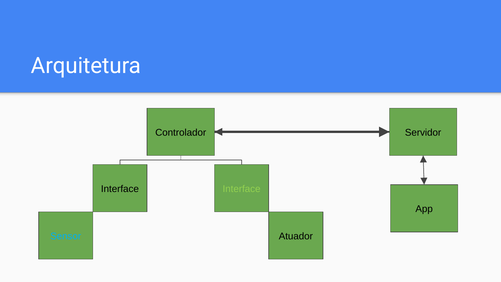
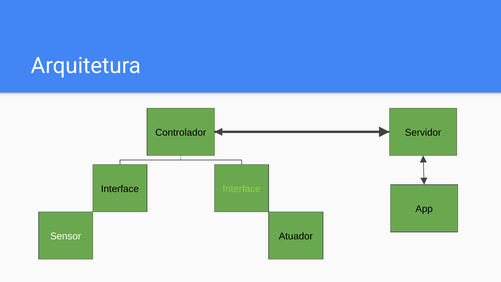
Sensor colour: light blue -> white
